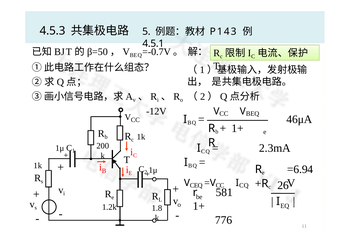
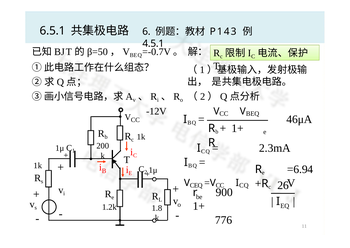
4.5.3: 4.5.3 -> 6.5.1
5: 5 -> 6
581: 581 -> 900
